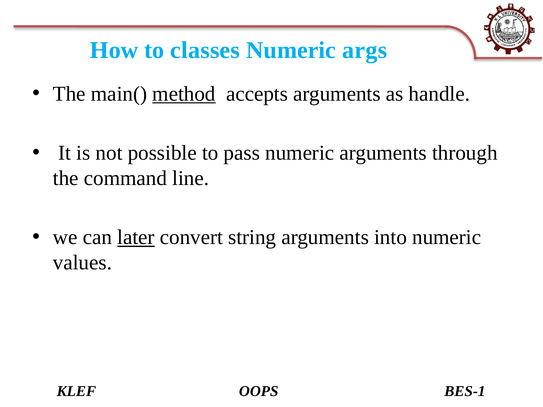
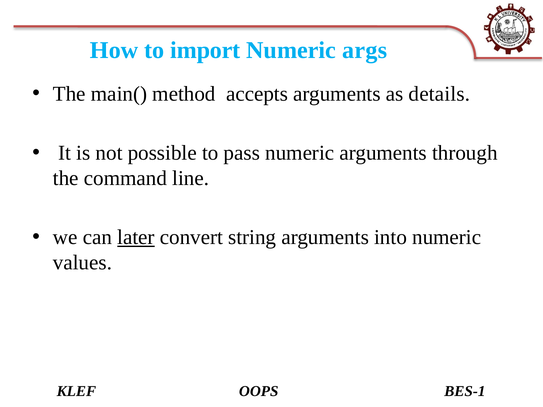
classes: classes -> import
method underline: present -> none
handle: handle -> details
